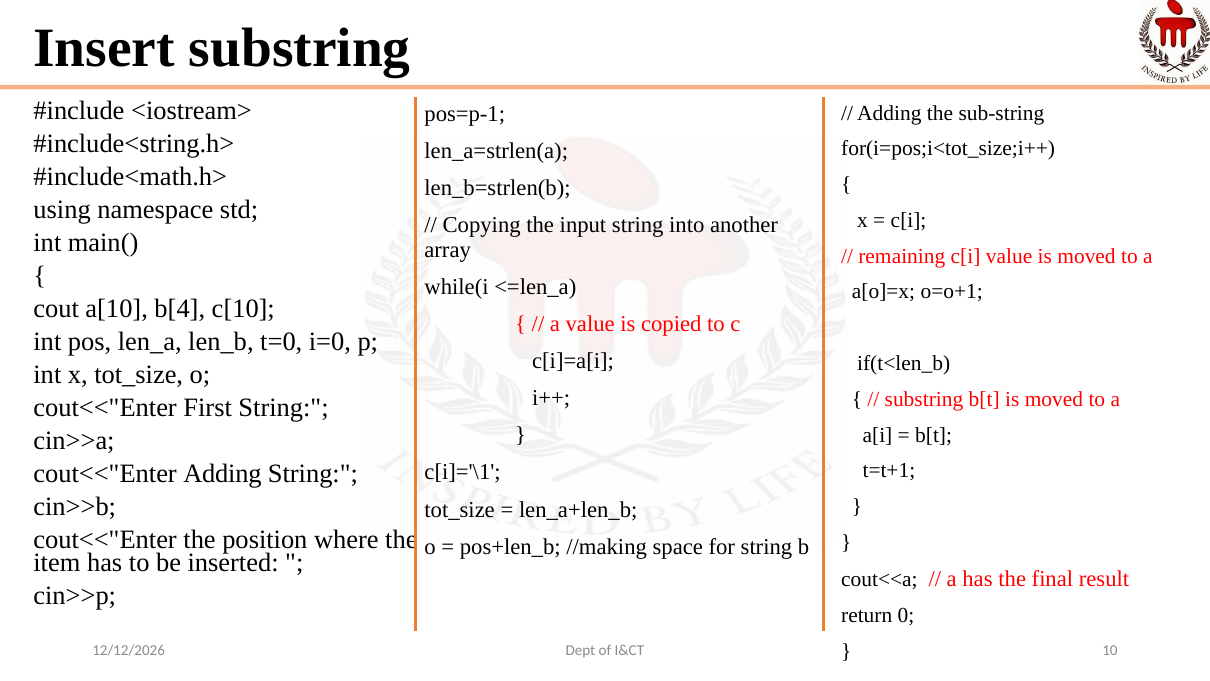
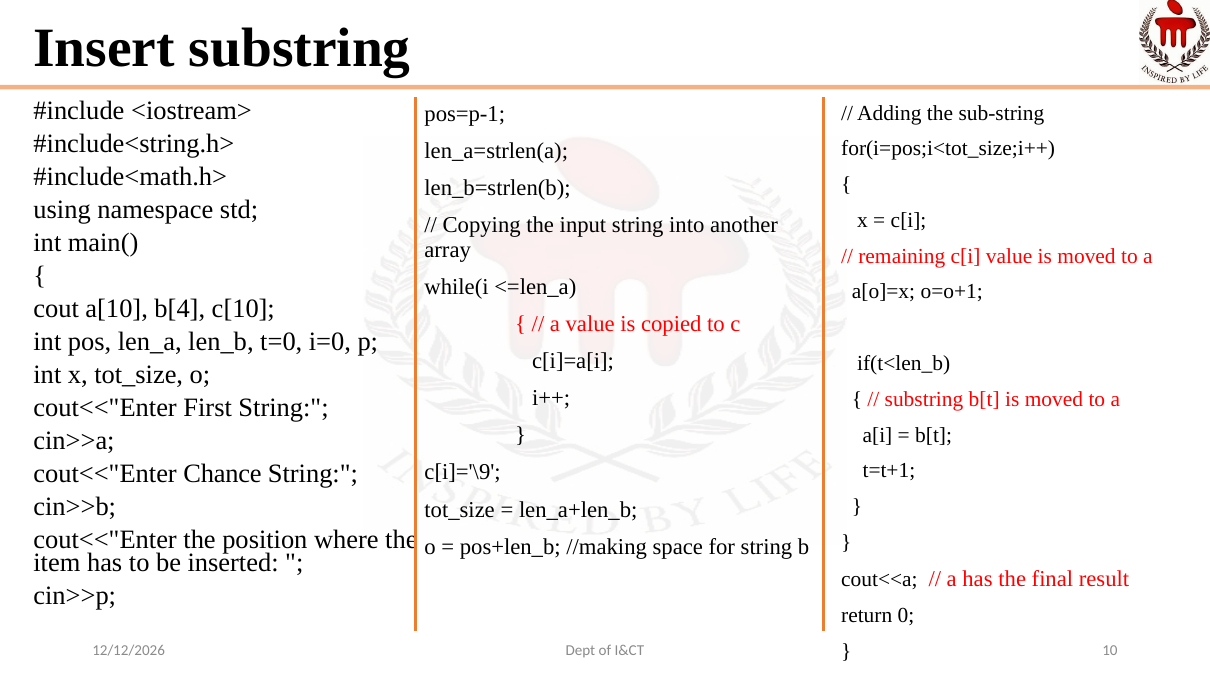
cout<<"Enter Adding: Adding -> Chance
c[i]='\1: c[i]='\1 -> c[i]='\9
